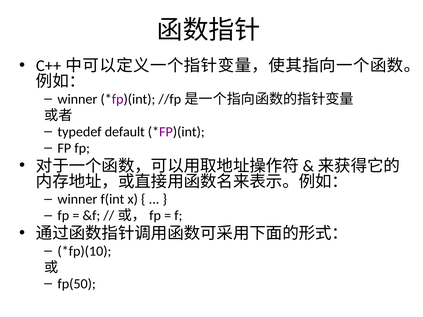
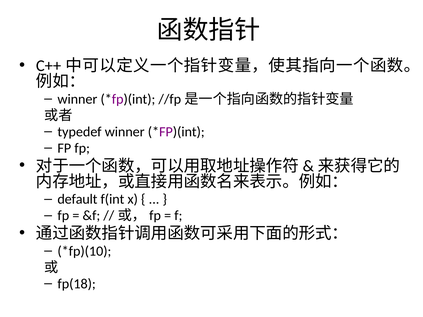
typedef default: default -> winner
winner at (77, 199): winner -> default
fp(50: fp(50 -> fp(18
